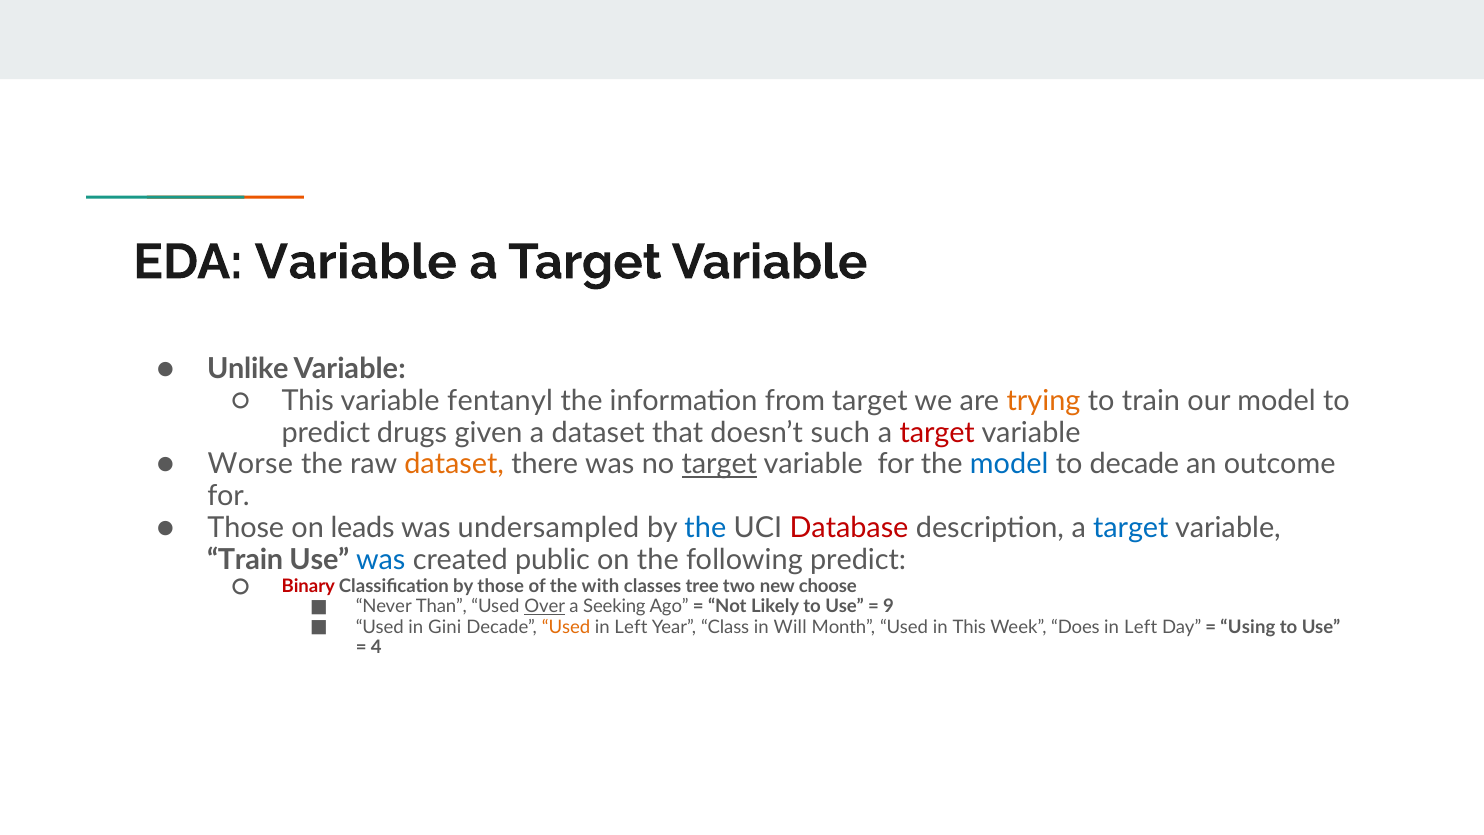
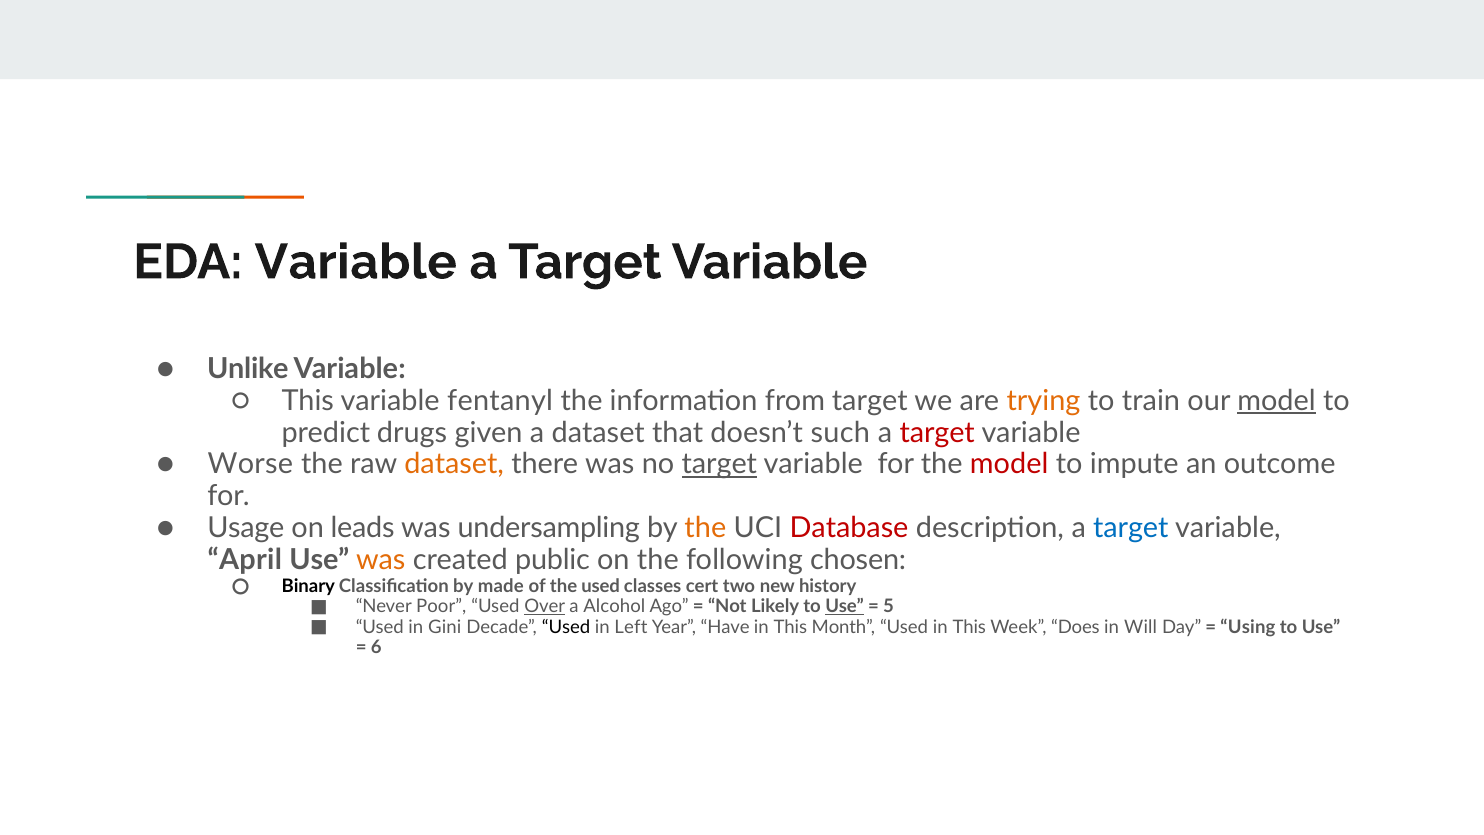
model at (1277, 401) underline: none -> present
model at (1009, 464) colour: blue -> red
to decade: decade -> impute
Those at (246, 528): Those -> Usage
undersampled: undersampled -> undersampling
the at (705, 528) colour: blue -> orange
Train at (245, 560): Train -> April
was at (381, 560) colour: blue -> orange
following predict: predict -> chosen
Binary colour: red -> black
by those: those -> made
the with: with -> used
tree: tree -> cert
choose: choose -> history
Than: Than -> Poor
Seeking: Seeking -> Alcohol
Use at (845, 606) underline: none -> present
9: 9 -> 5
Used at (566, 627) colour: orange -> black
Class: Class -> Have
Will at (790, 627): Will -> This
Left at (1141, 627): Left -> Will
4: 4 -> 6
